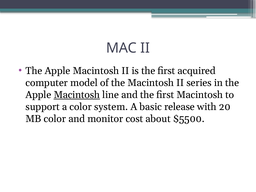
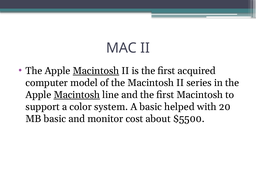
Macintosh at (96, 71) underline: none -> present
release: release -> helped
MB color: color -> basic
